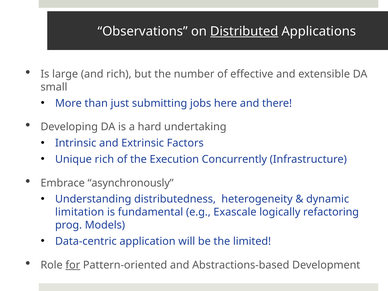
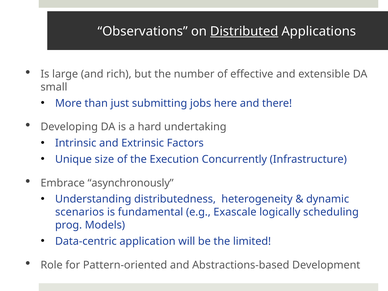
Unique rich: rich -> size
limitation: limitation -> scenarios
refactoring: refactoring -> scheduling
for underline: present -> none
